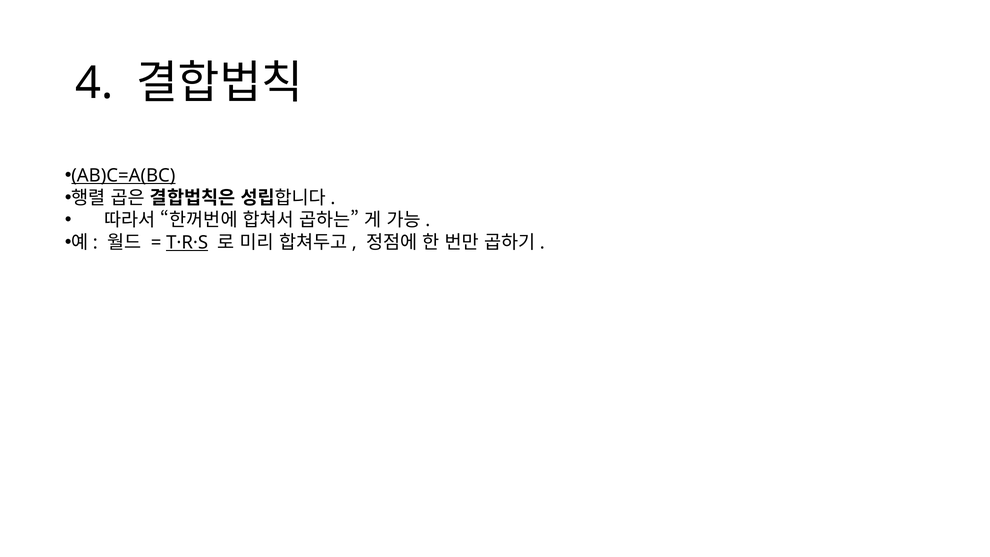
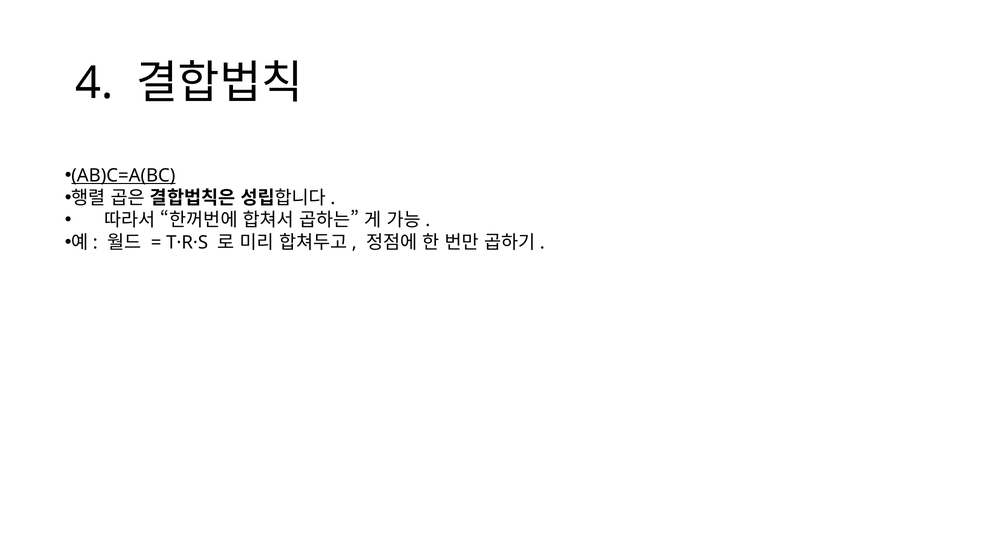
T·R·S underline: present -> none
